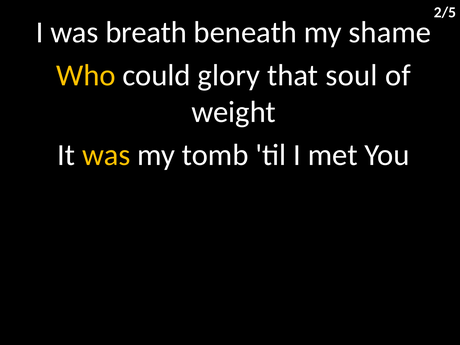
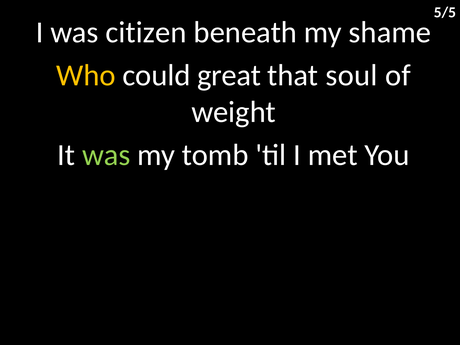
2/5: 2/5 -> 5/5
breath: breath -> citizen
glory: glory -> great
was at (106, 155) colour: yellow -> light green
